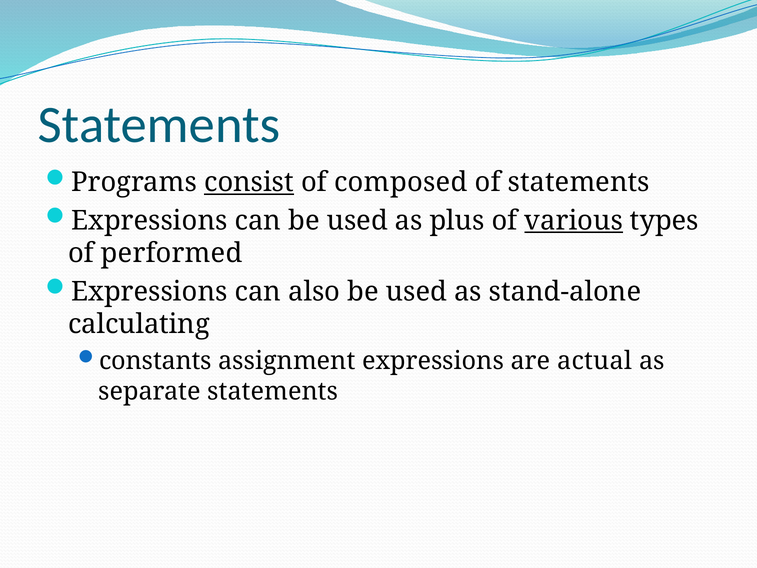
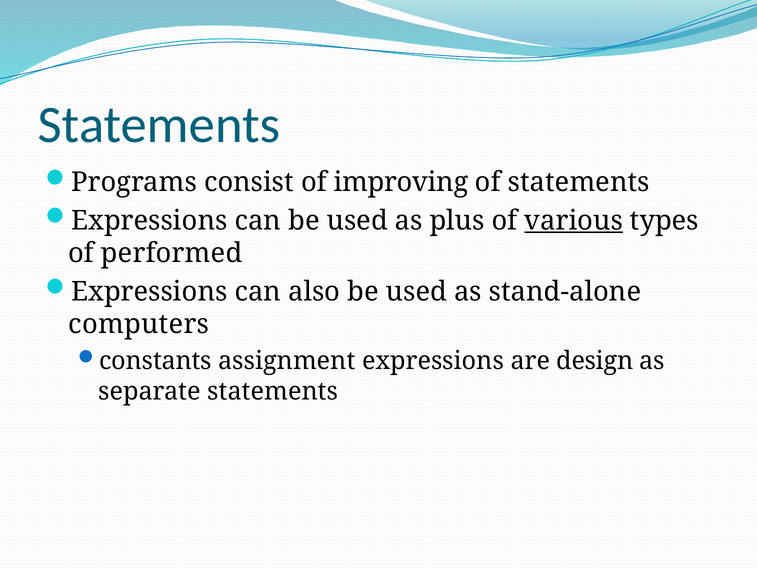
consist underline: present -> none
composed: composed -> improving
calculating: calculating -> computers
actual: actual -> design
